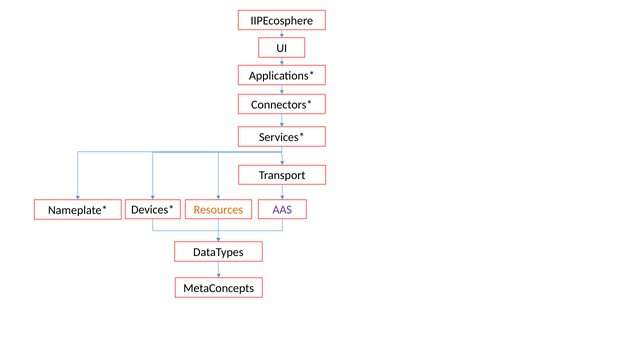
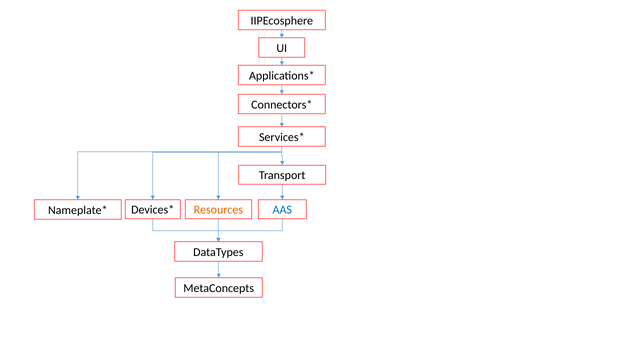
AAS colour: purple -> blue
